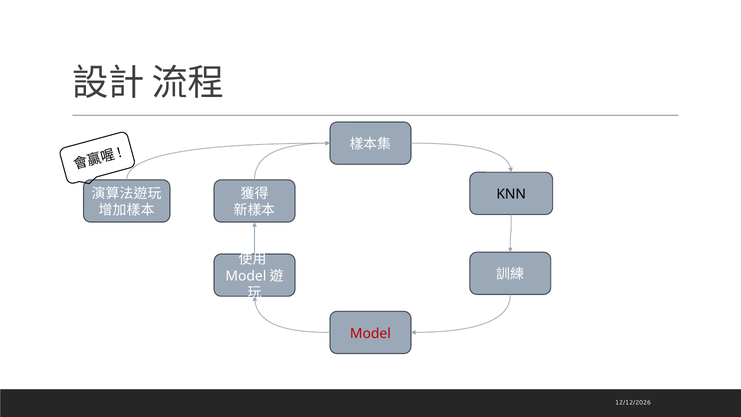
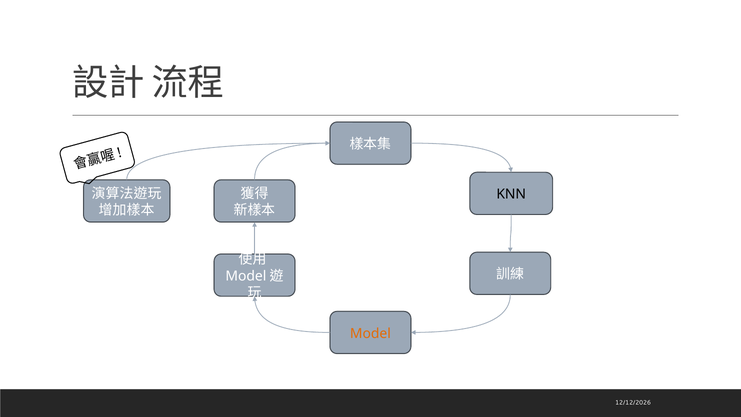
Model colour: red -> orange
